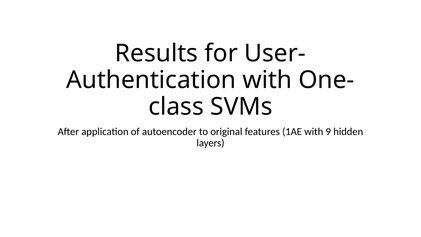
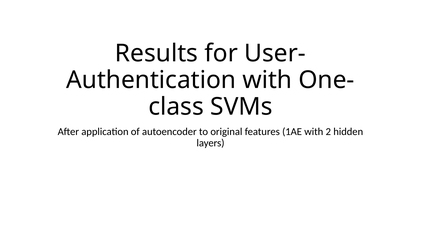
9: 9 -> 2
